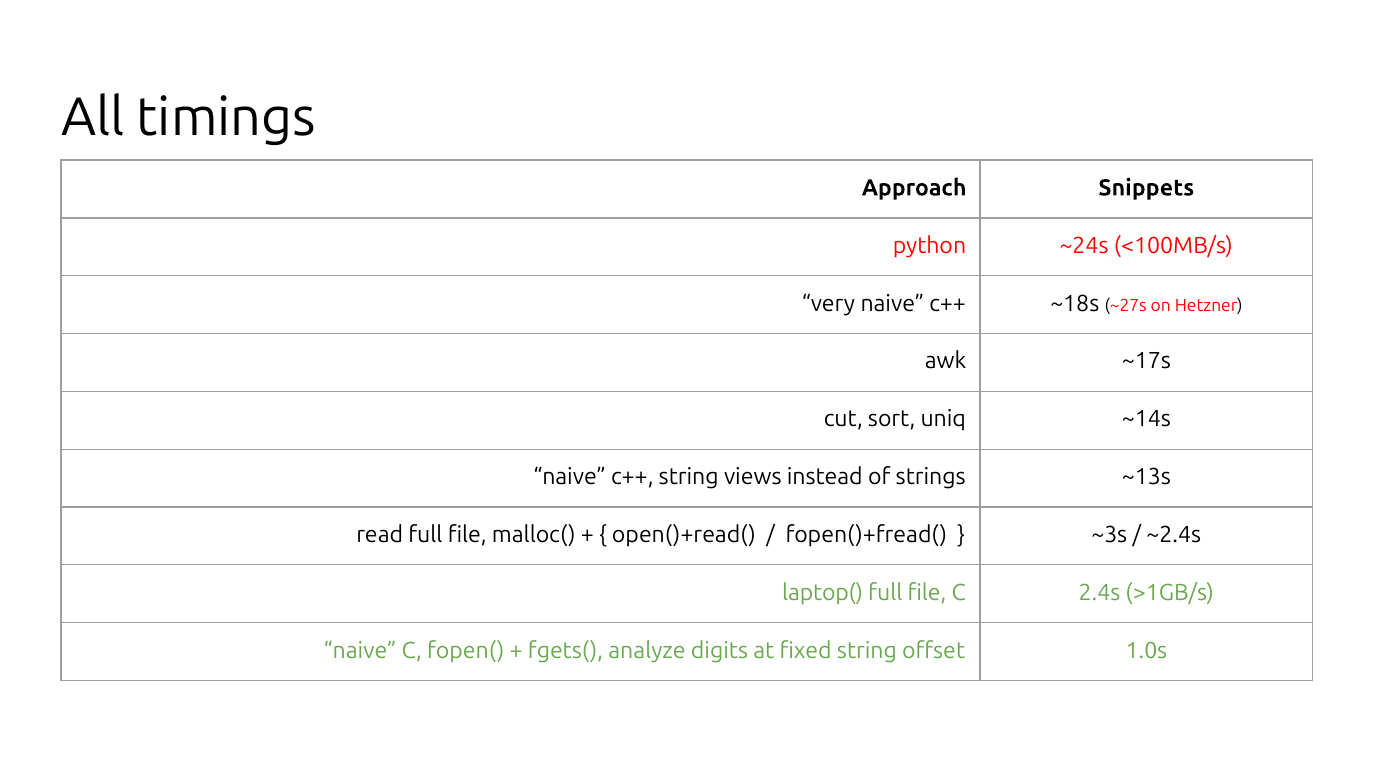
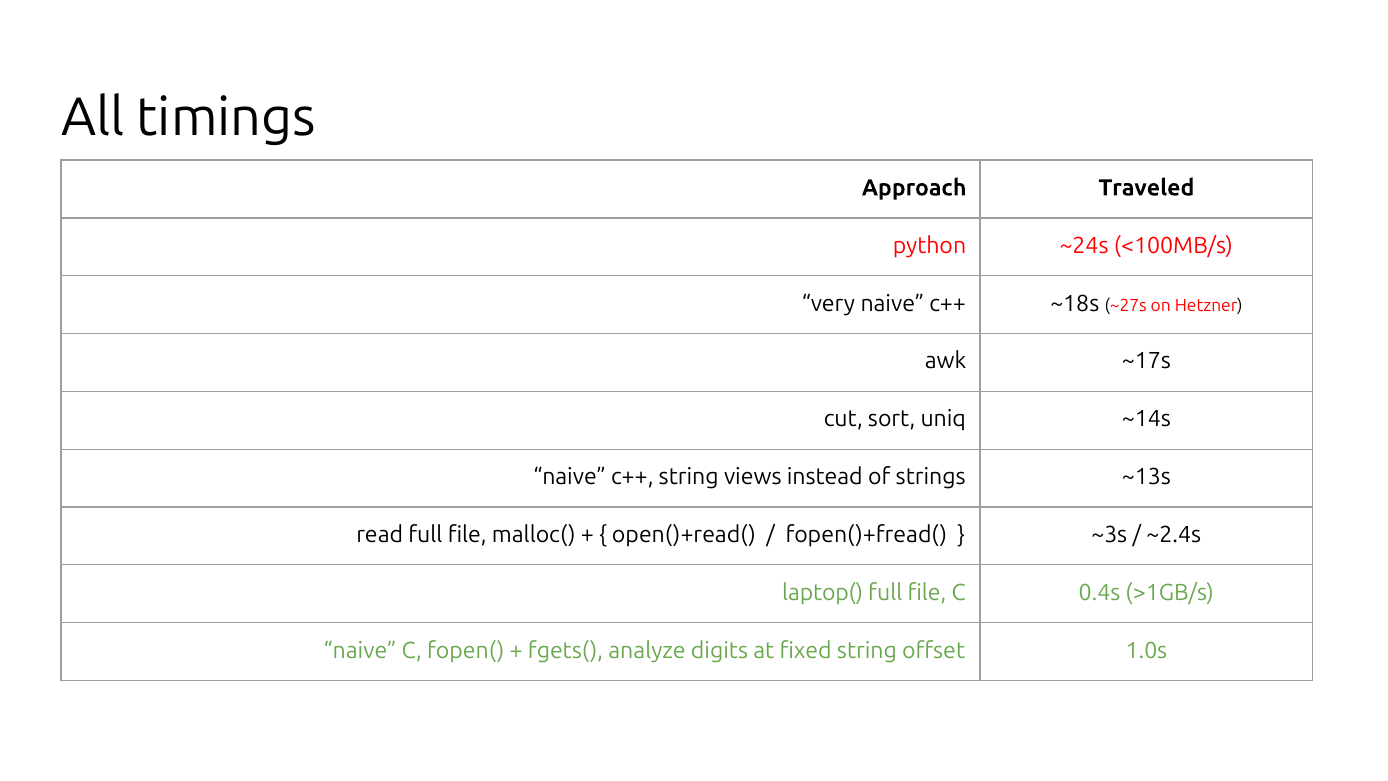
Snippets: Snippets -> Traveled
2.4s: 2.4s -> 0.4s
